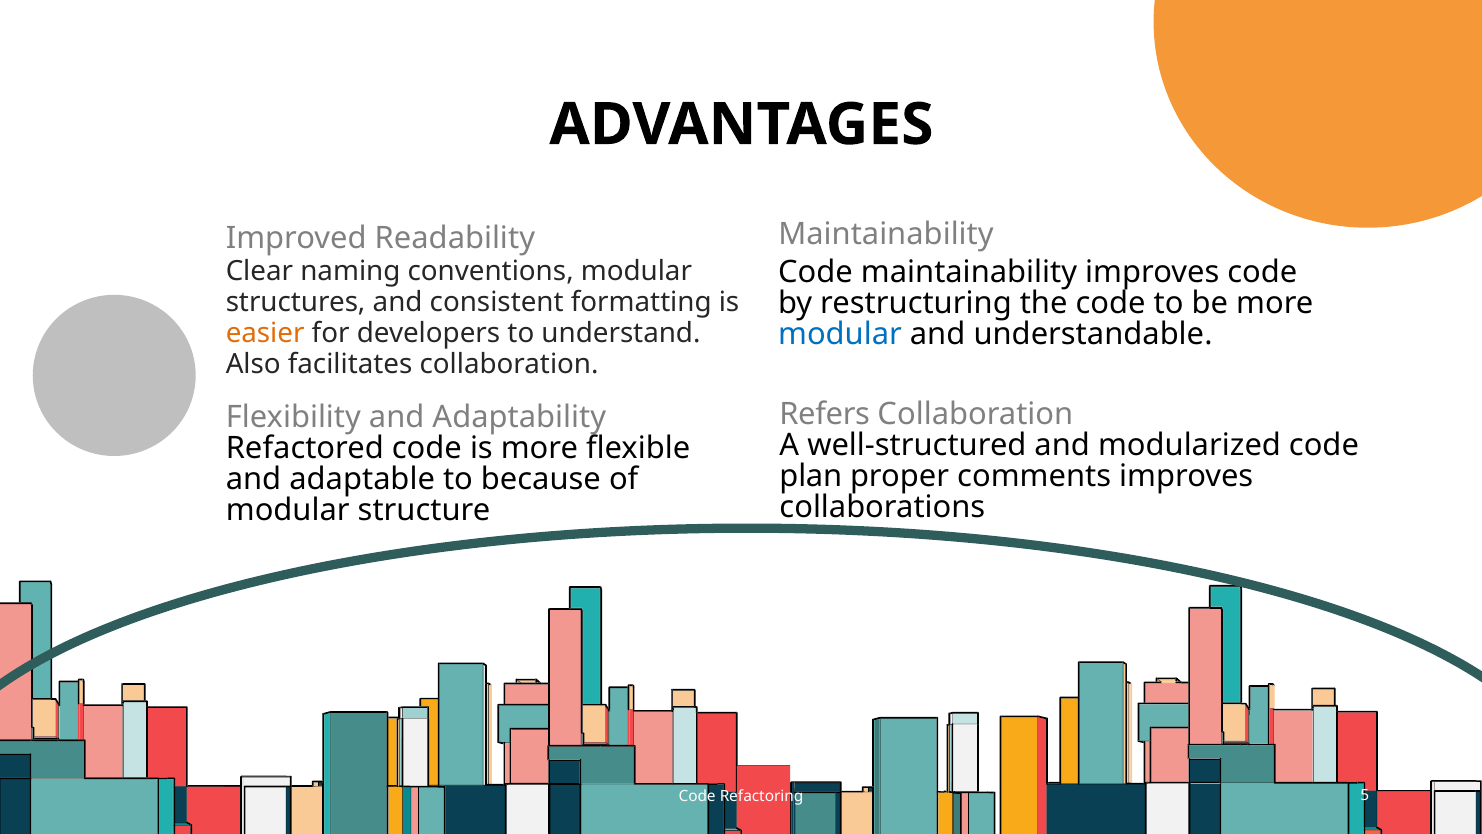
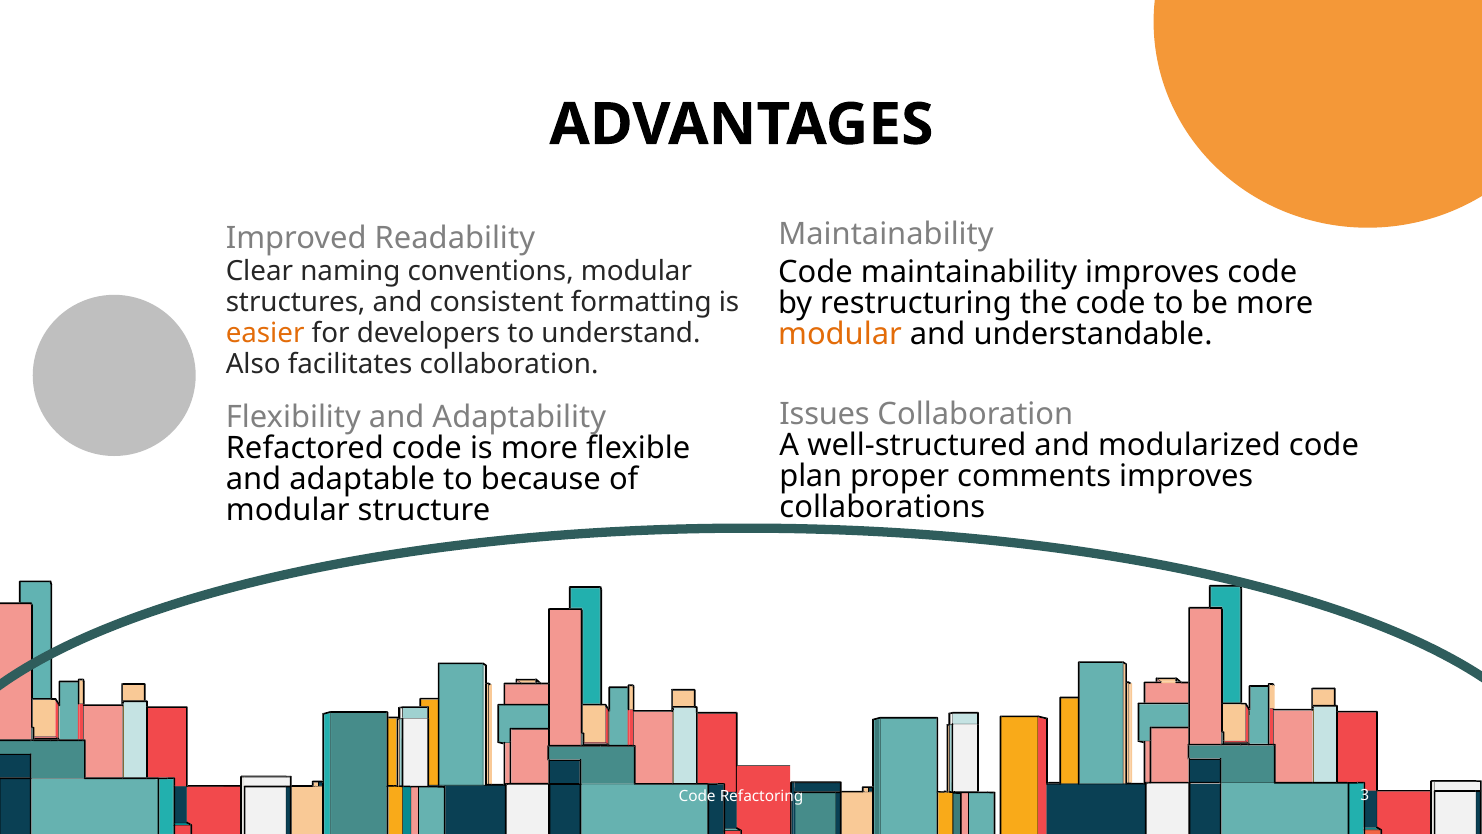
modular at (840, 334) colour: blue -> orange
Refers: Refers -> Issues
5: 5 -> 3
